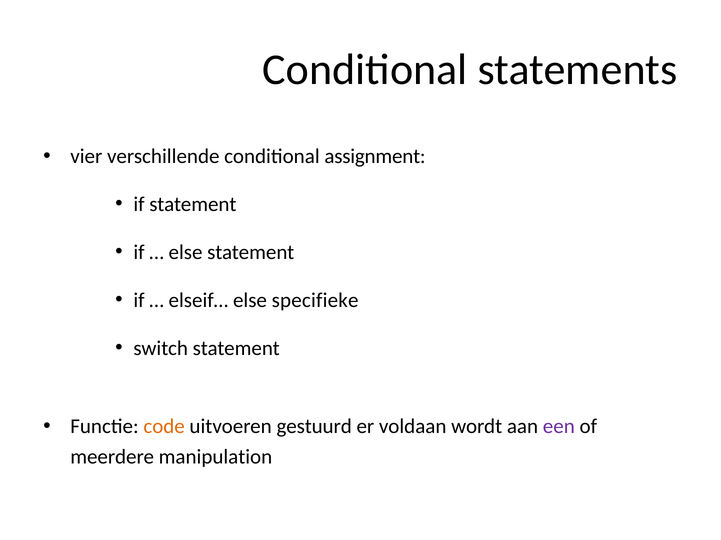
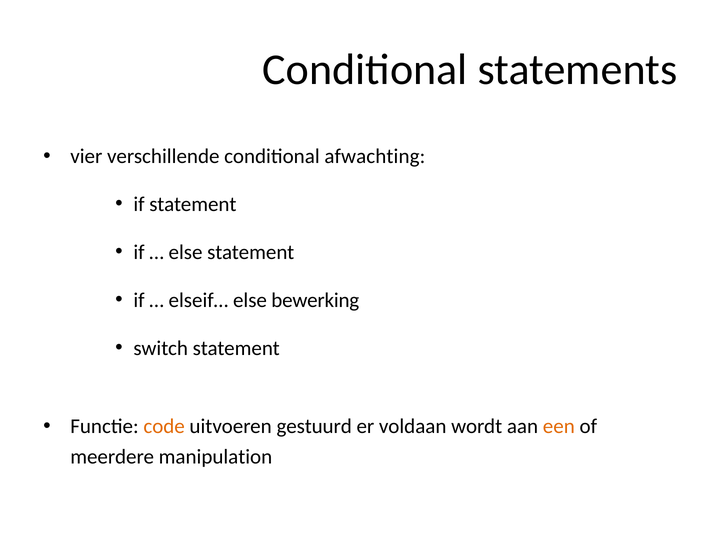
assignment: assignment -> afwachting
specifieke: specifieke -> bewerking
een colour: purple -> orange
